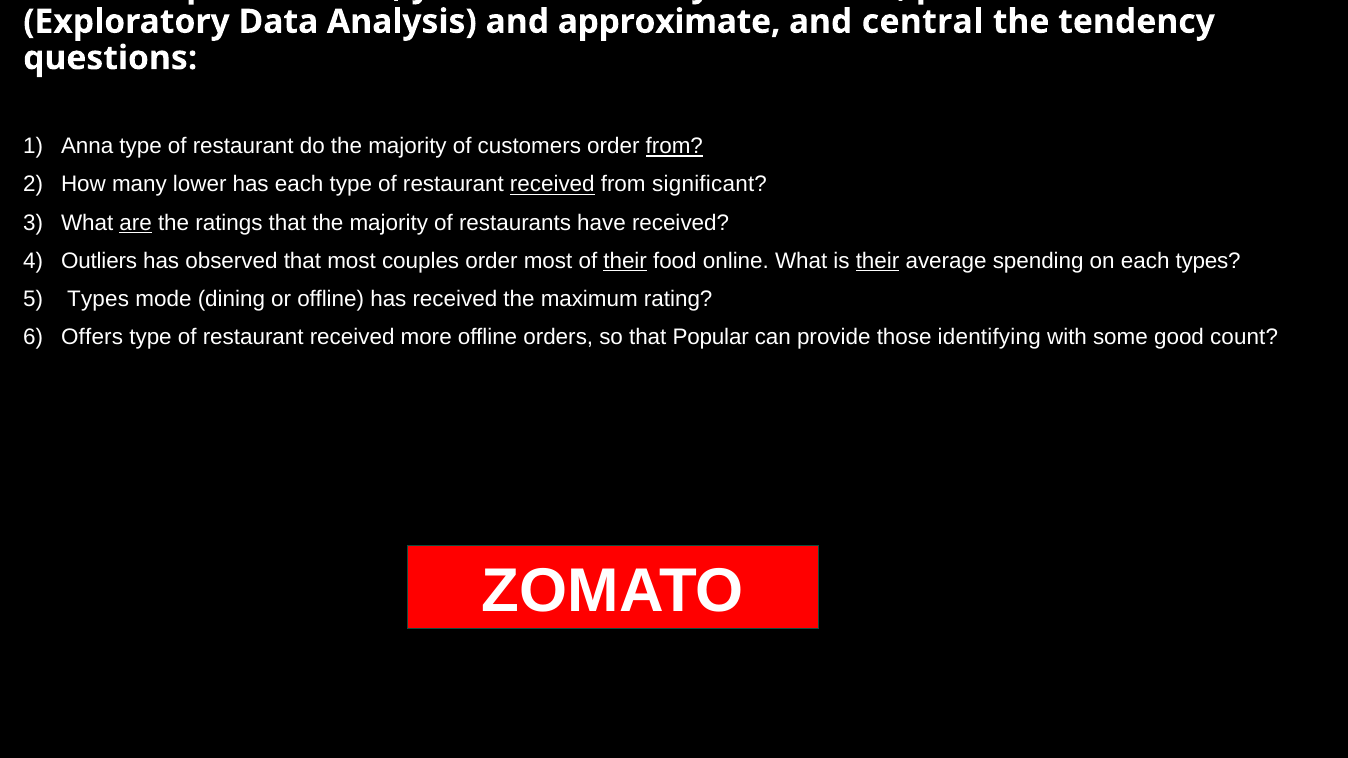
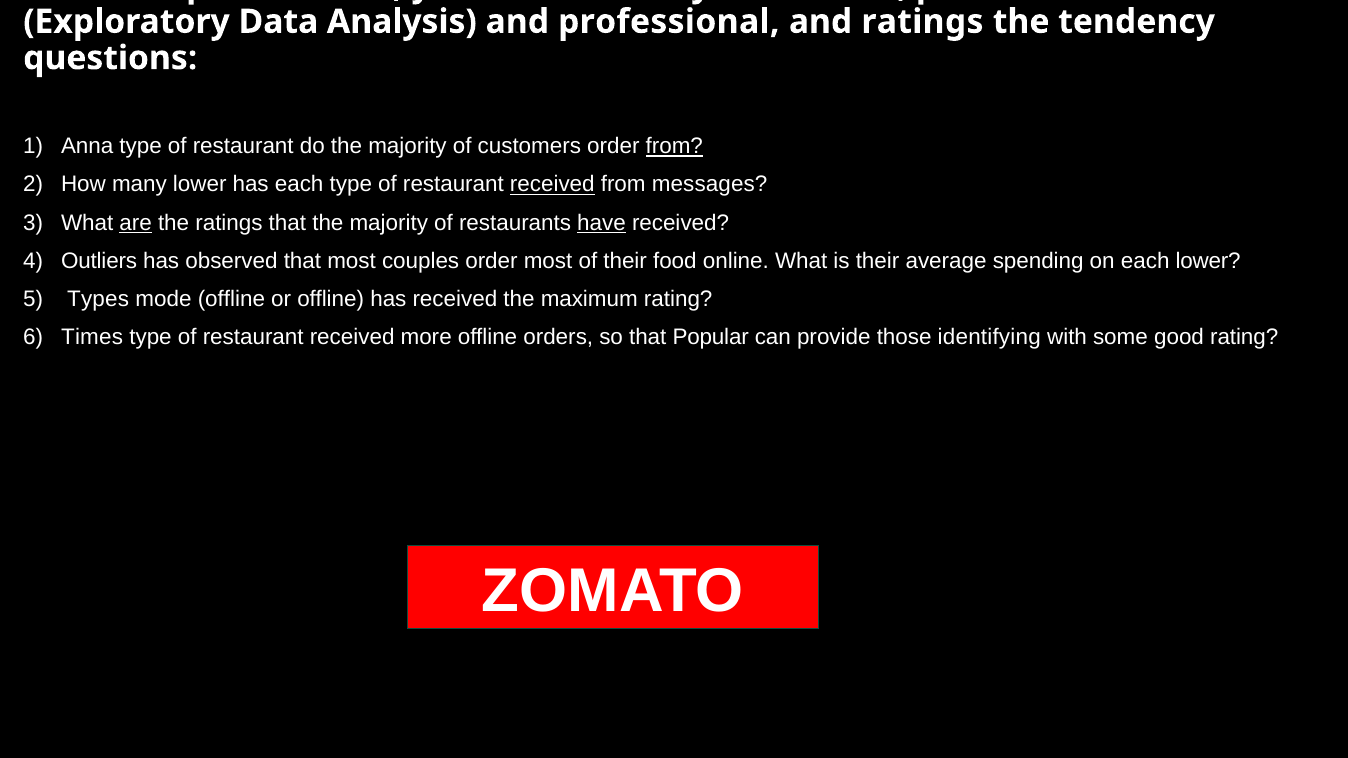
and approximate: approximate -> professional
and central: central -> ratings
significant: significant -> messages
have underline: none -> present
their at (625, 261) underline: present -> none
their at (878, 261) underline: present -> none
each types: types -> lower
mode dining: dining -> offline
Offers: Offers -> Times
good count: count -> rating
